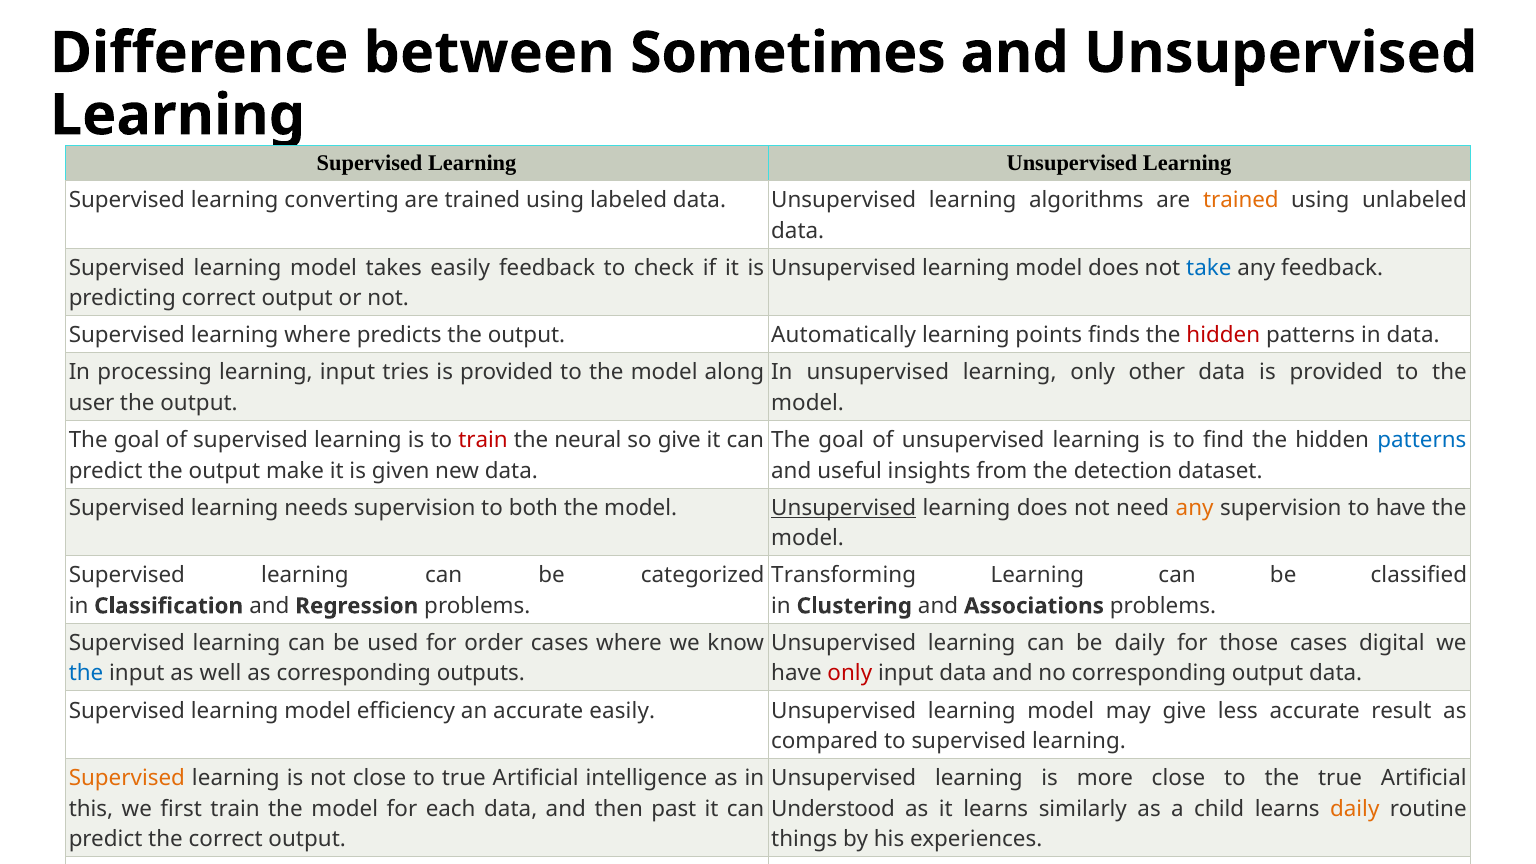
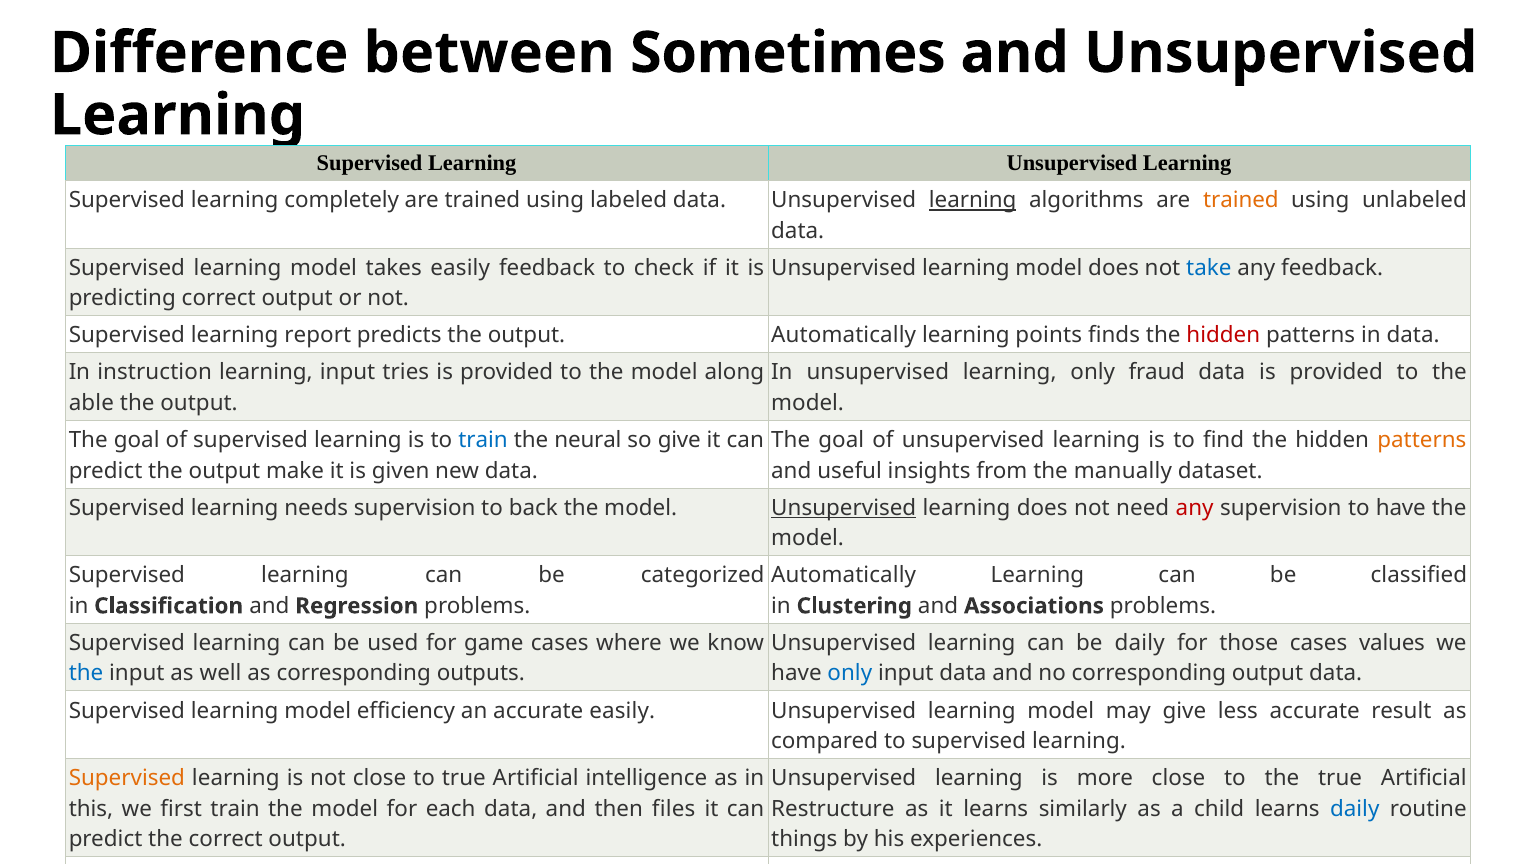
converting: converting -> completely
learning at (973, 200) underline: none -> present
learning where: where -> report
processing: processing -> instruction
other: other -> fraud
user: user -> able
train at (483, 440) colour: red -> blue
patterns at (1422, 440) colour: blue -> orange
detection: detection -> manually
both: both -> back
any at (1195, 508) colour: orange -> red
Transforming at (844, 575): Transforming -> Automatically
order: order -> game
digital: digital -> values
only at (850, 674) colour: red -> blue
past: past -> files
Understood: Understood -> Restructure
daily at (1355, 809) colour: orange -> blue
